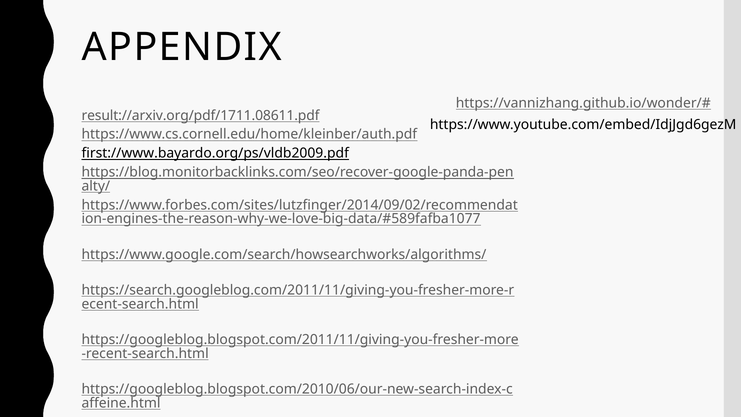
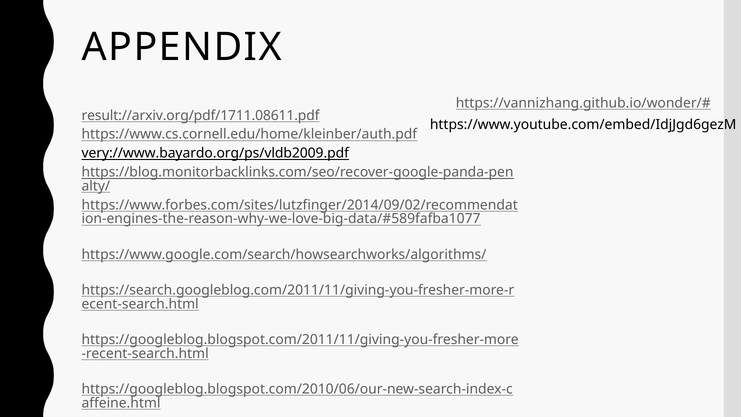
first://www.bayardo.org/ps/vldb2009.pdf: first://www.bayardo.org/ps/vldb2009.pdf -> very://www.bayardo.org/ps/vldb2009.pdf
